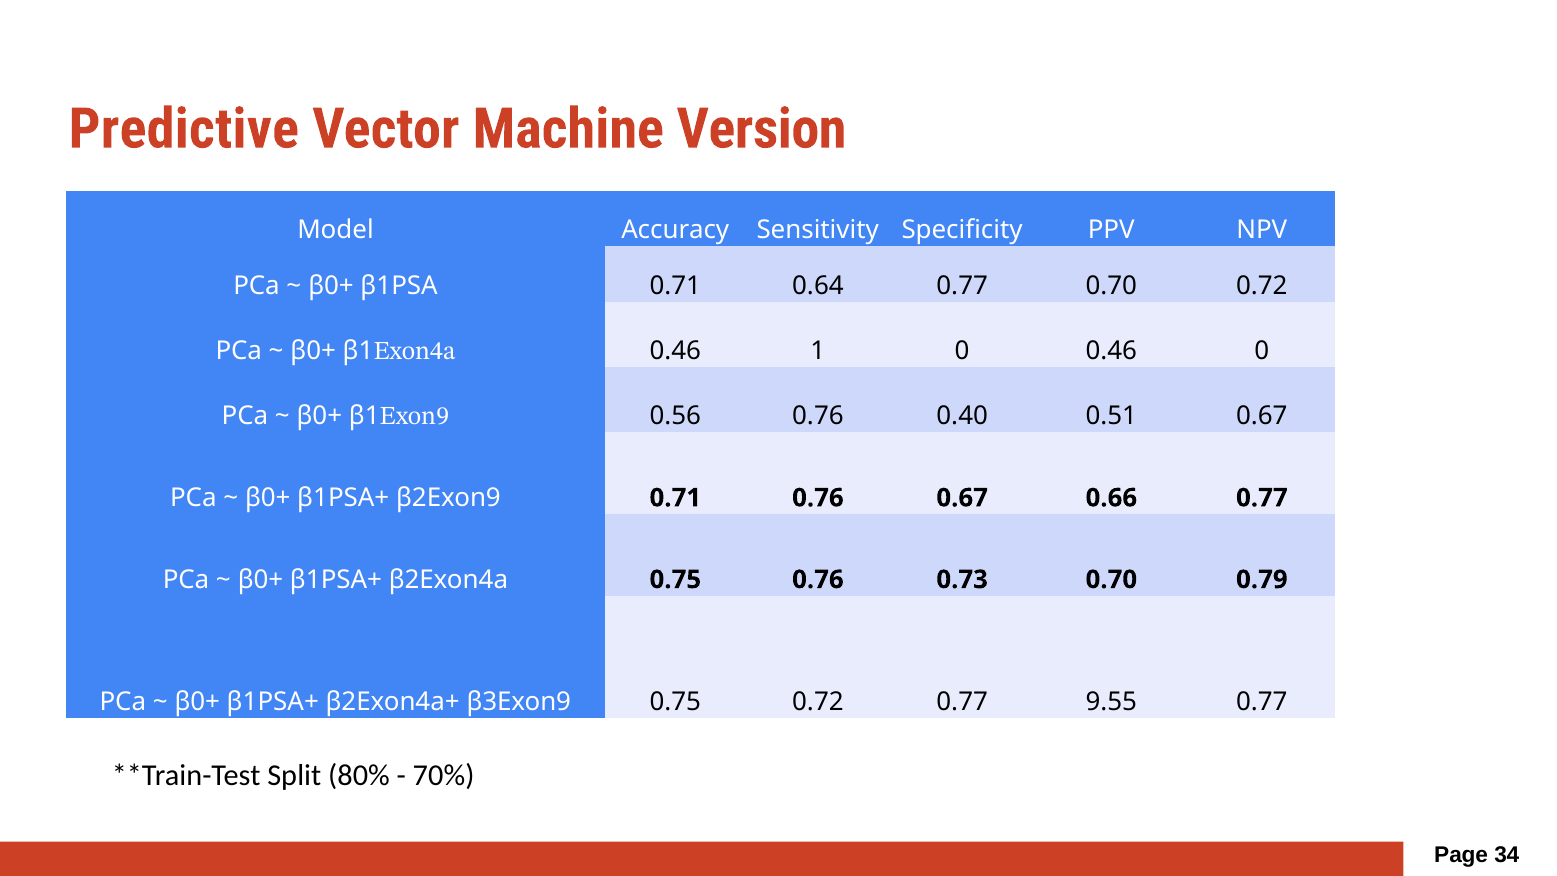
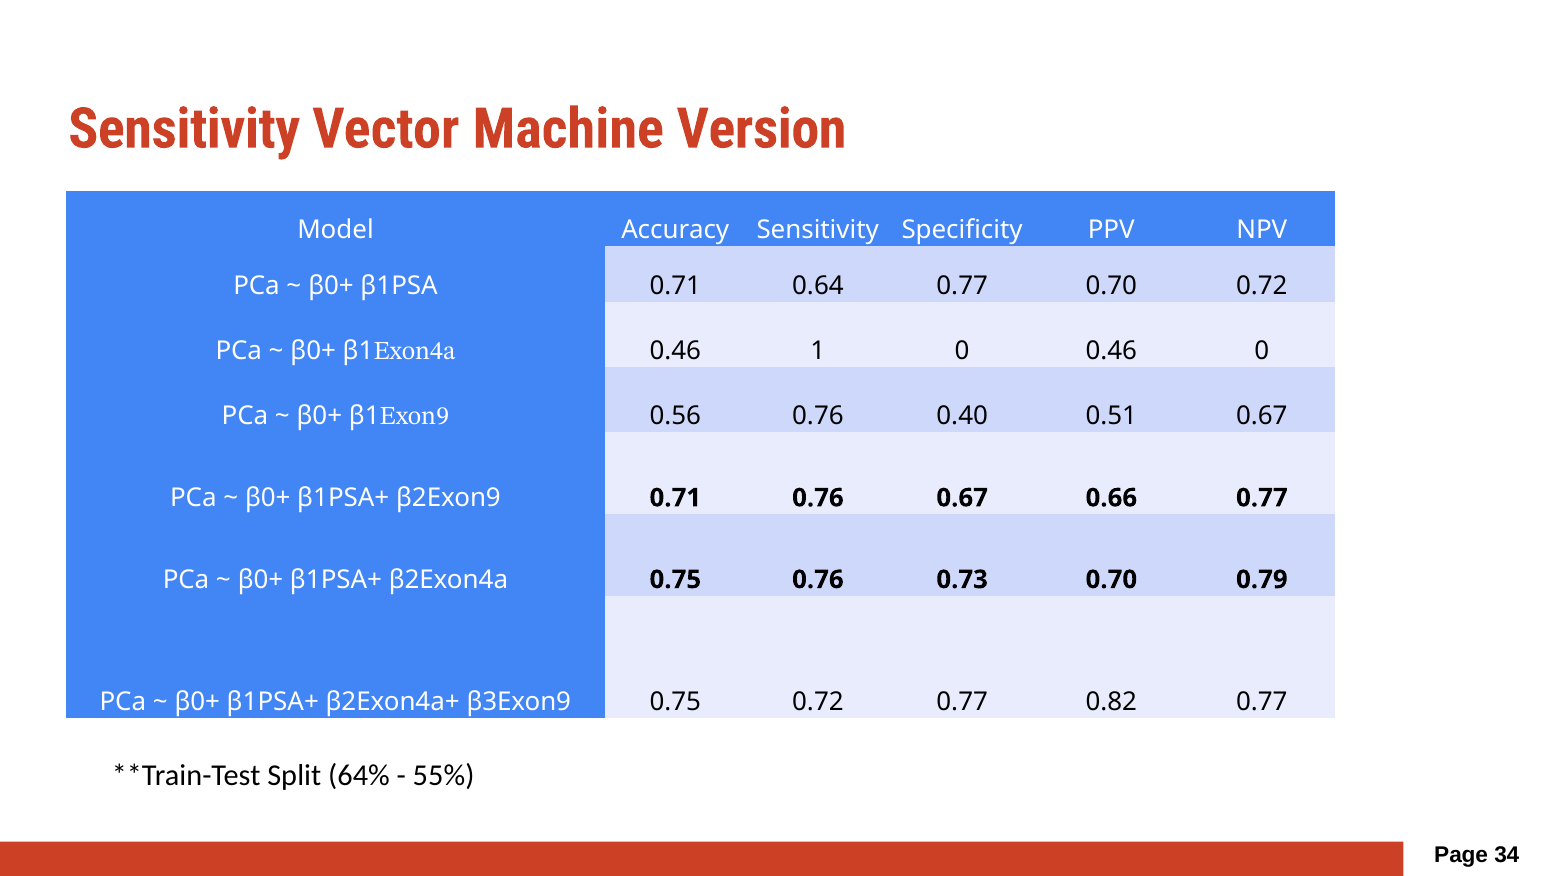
Predictive at (184, 129): Predictive -> Sensitivity
9.55: 9.55 -> 0.82
80%: 80% -> 64%
70%: 70% -> 55%
